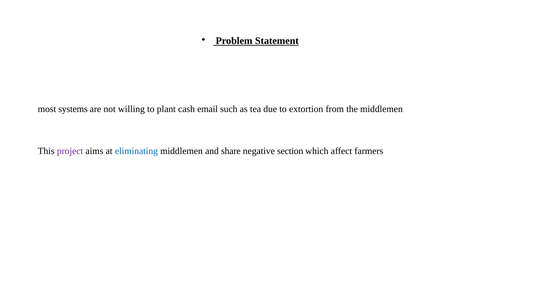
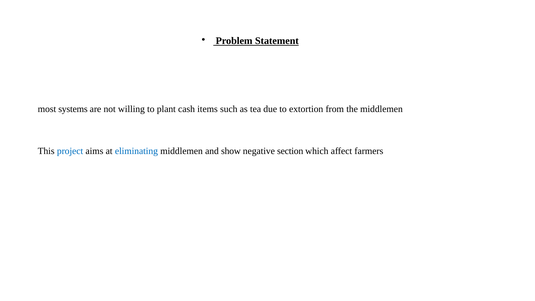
email: email -> items
project colour: purple -> blue
share: share -> show
